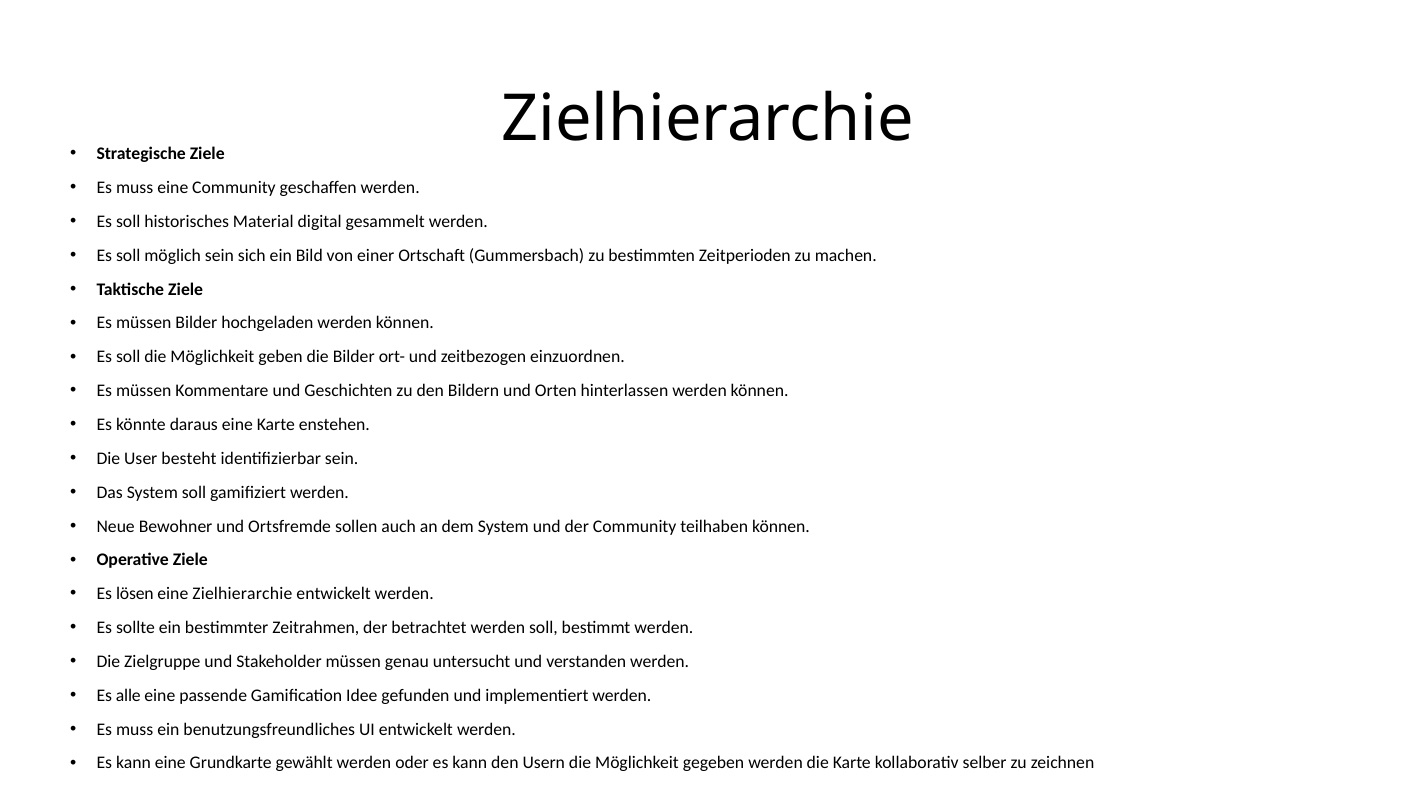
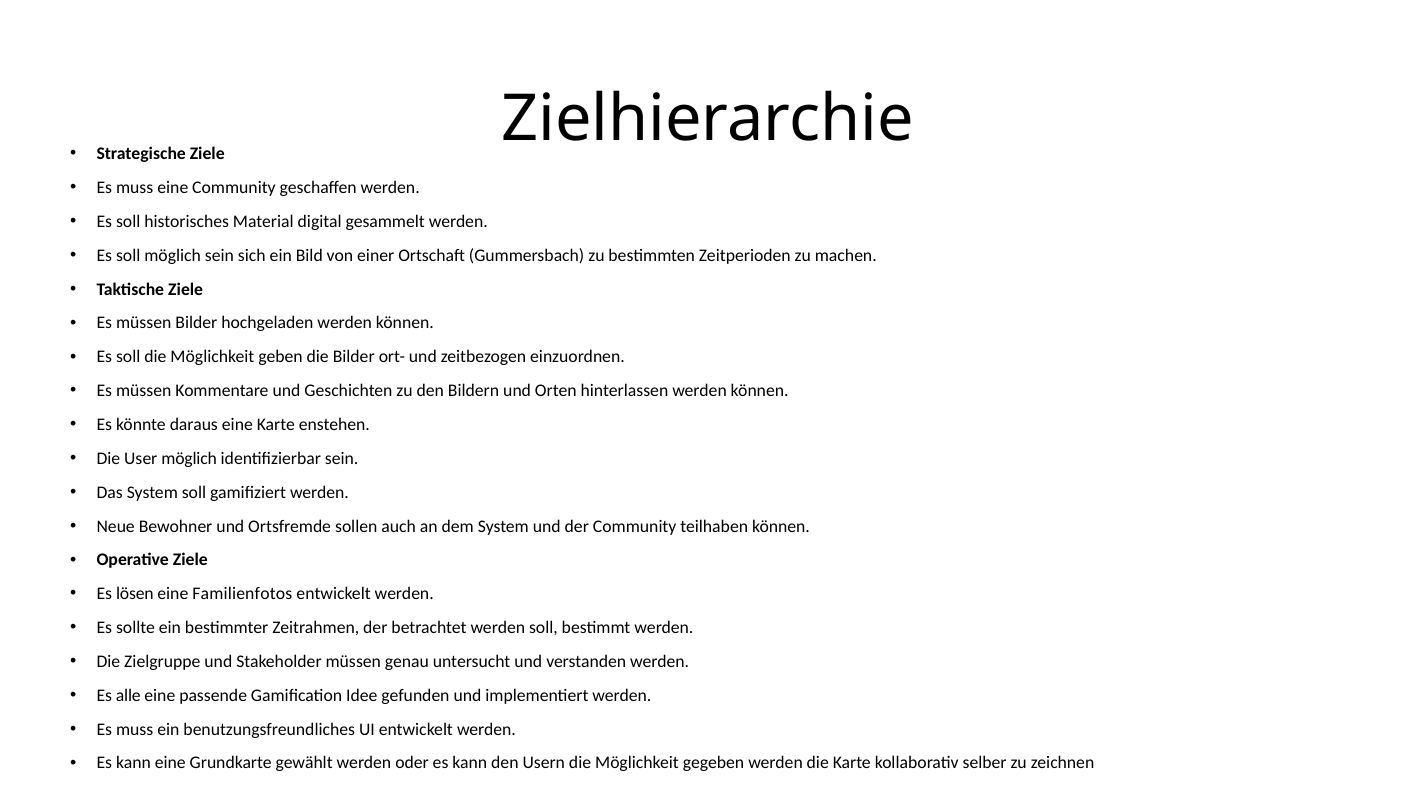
User besteht: besteht -> möglich
eine Zielhierarchie: Zielhierarchie -> Familienfotos
